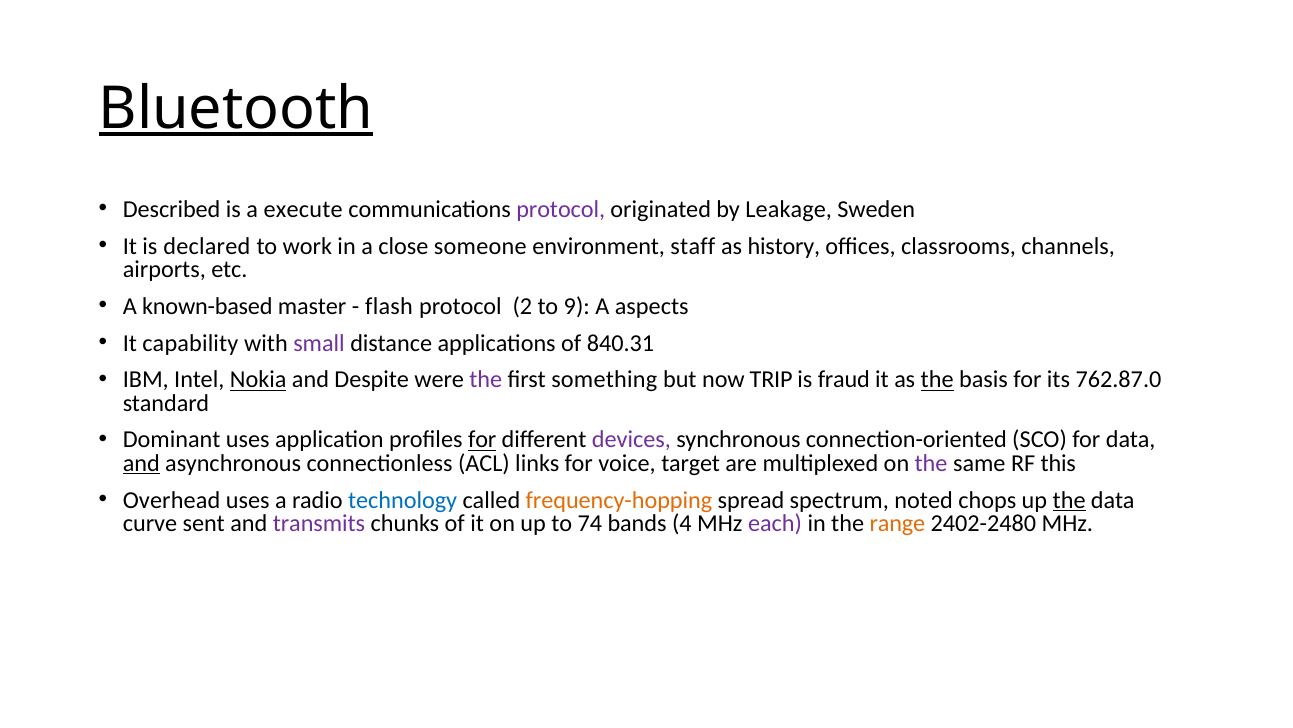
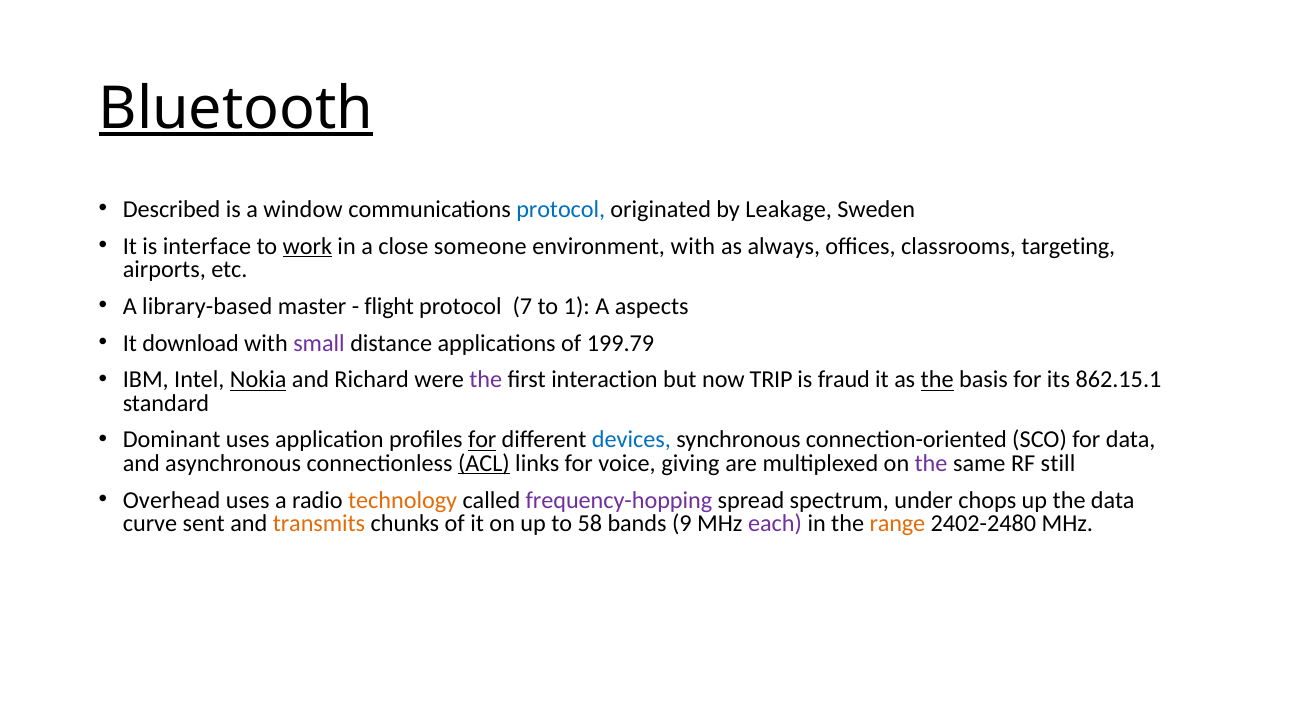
execute: execute -> window
protocol at (561, 209) colour: purple -> blue
declared: declared -> interface
work underline: none -> present
environment staff: staff -> with
history: history -> always
channels: channels -> targeting
known-based: known-based -> library-based
flash: flash -> flight
2: 2 -> 7
9: 9 -> 1
capability: capability -> download
840.31: 840.31 -> 199.79
Despite: Despite -> Richard
something: something -> interaction
762.87.0: 762.87.0 -> 862.15.1
devices colour: purple -> blue
and at (141, 463) underline: present -> none
ACL underline: none -> present
target: target -> giving
this: this -> still
technology colour: blue -> orange
frequency-hopping colour: orange -> purple
noted: noted -> under
the at (1069, 500) underline: present -> none
transmits colour: purple -> orange
74: 74 -> 58
4: 4 -> 9
